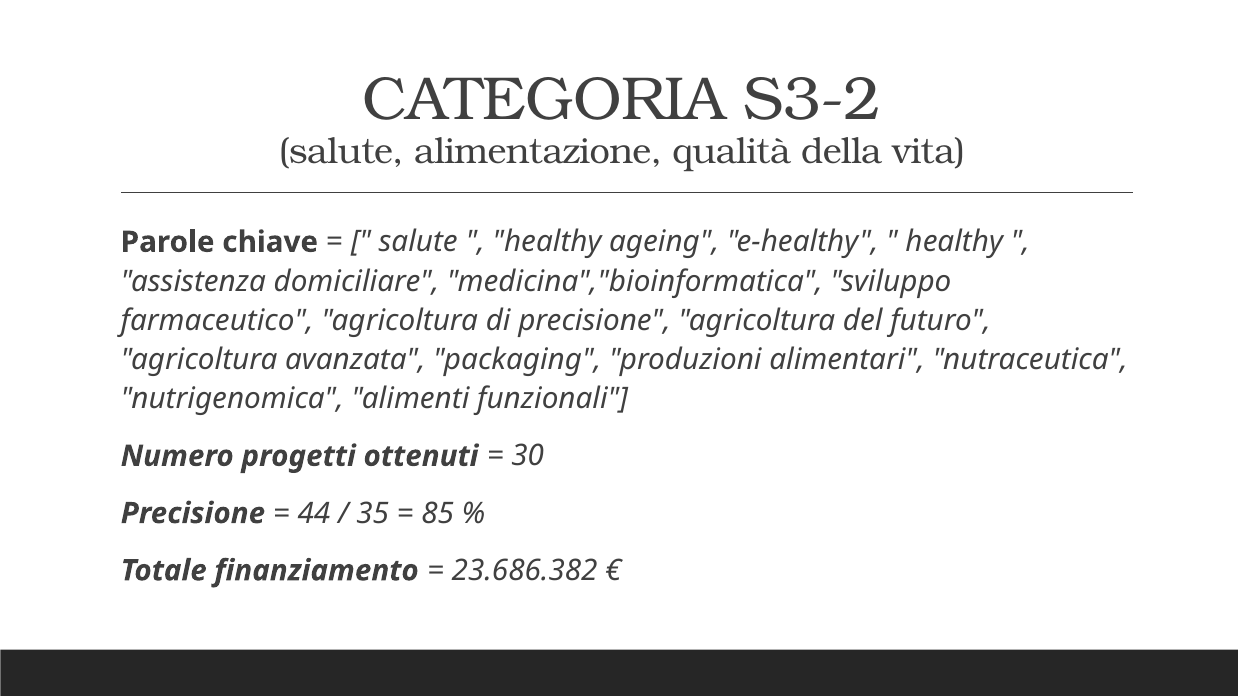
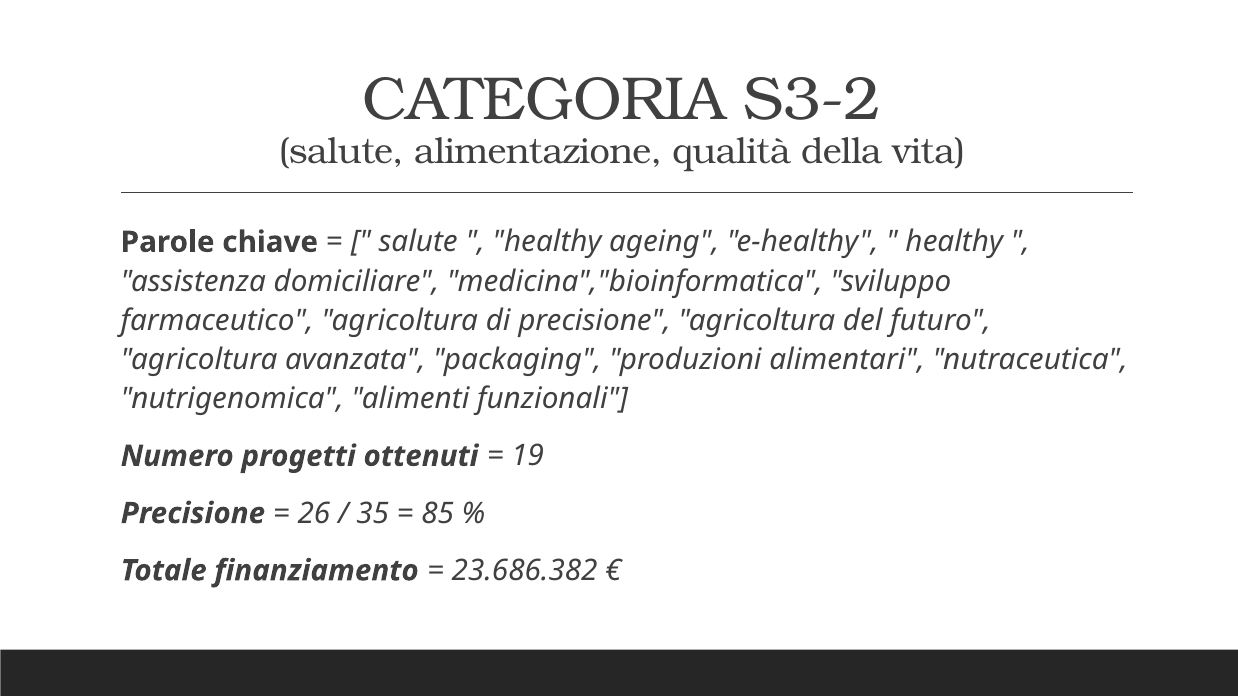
30: 30 -> 19
44: 44 -> 26
